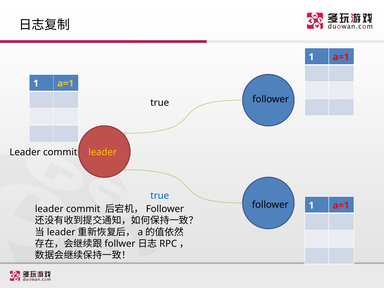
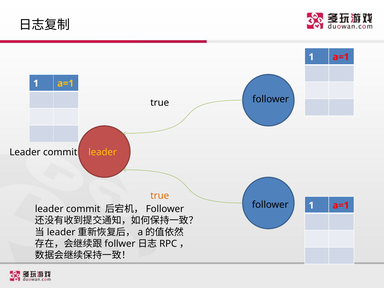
true at (160, 196) colour: blue -> orange
